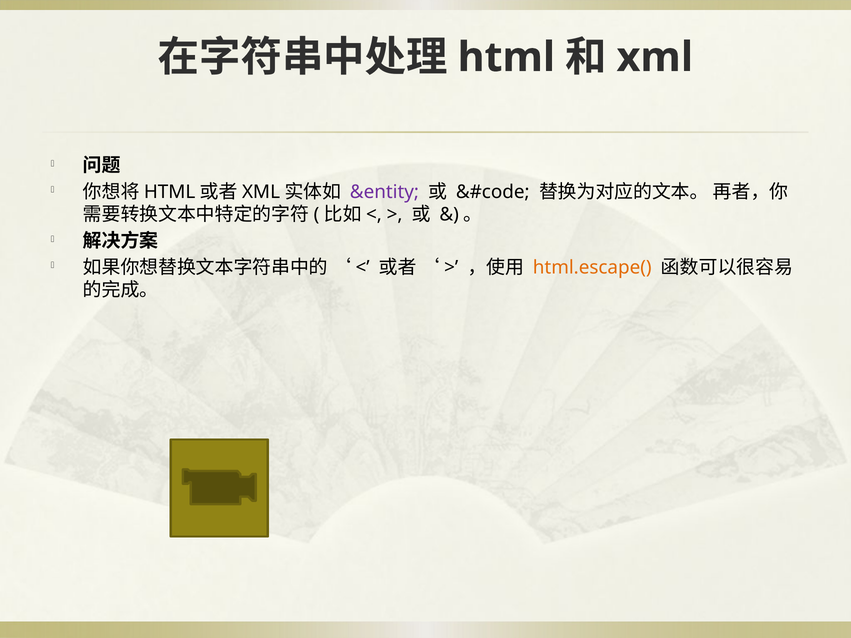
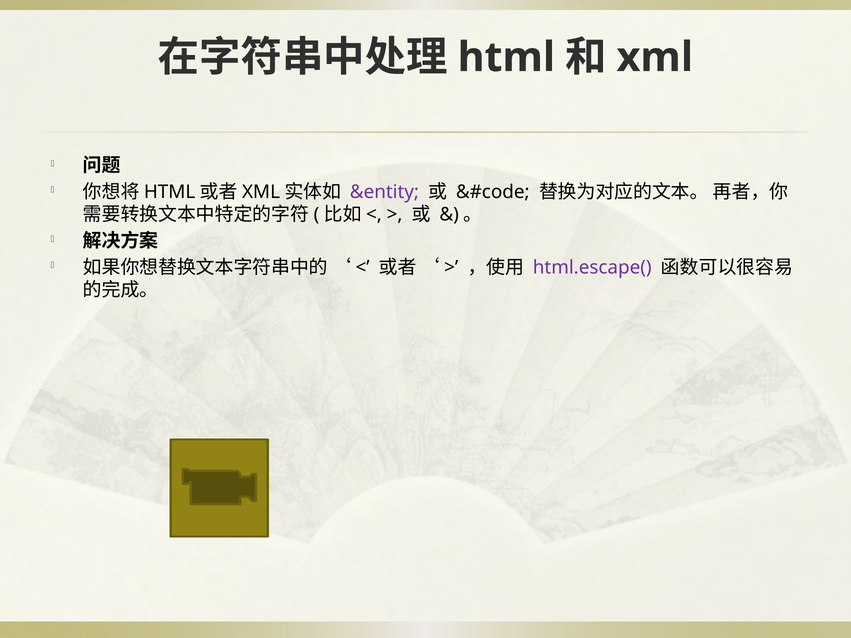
html.escape( colour: orange -> purple
